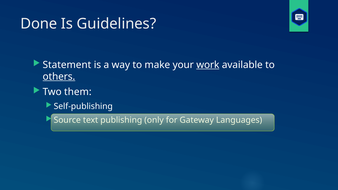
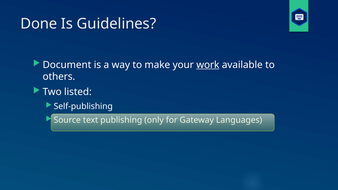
Statement: Statement -> Document
others underline: present -> none
them: them -> listed
